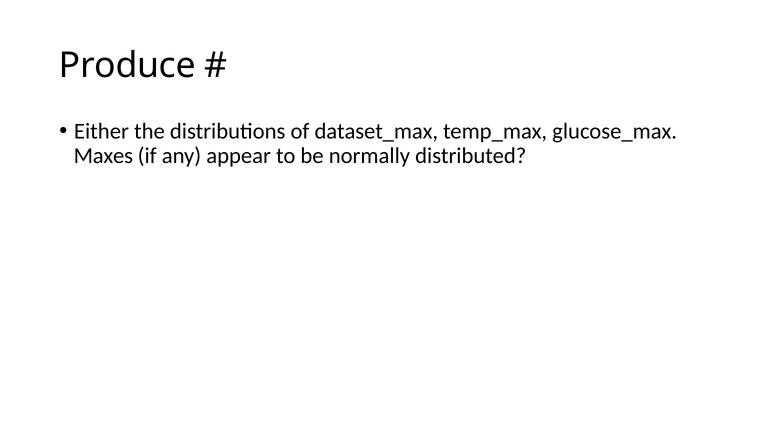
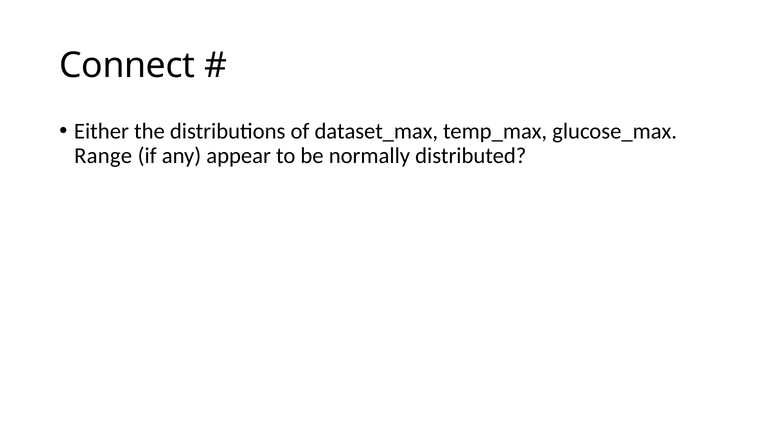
Produce: Produce -> Connect
Maxes: Maxes -> Range
